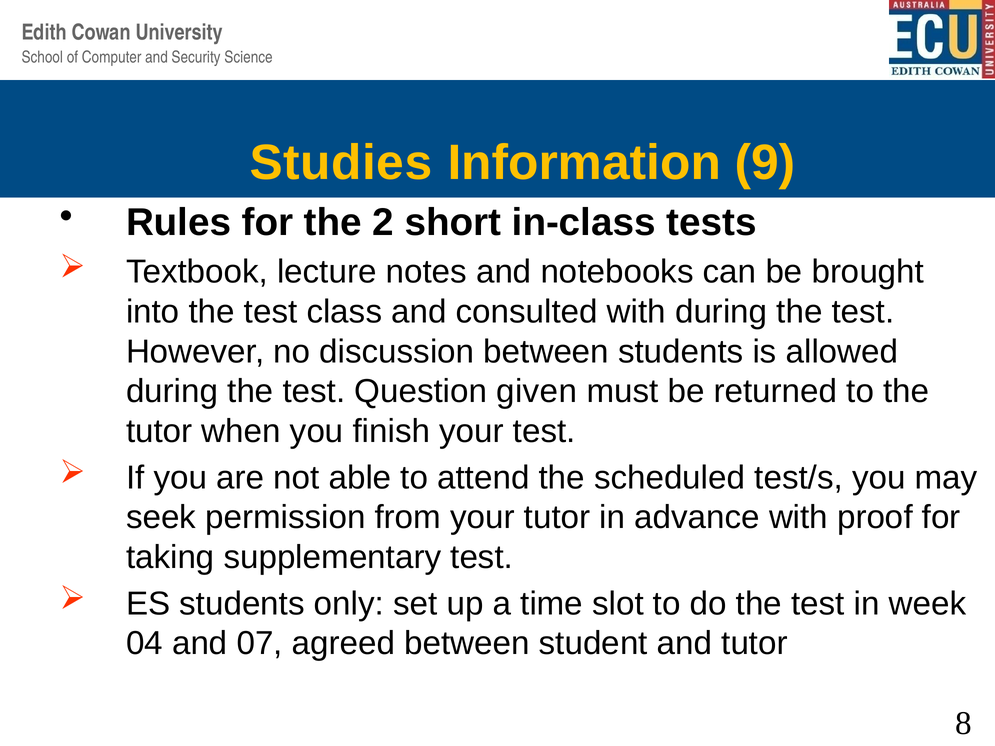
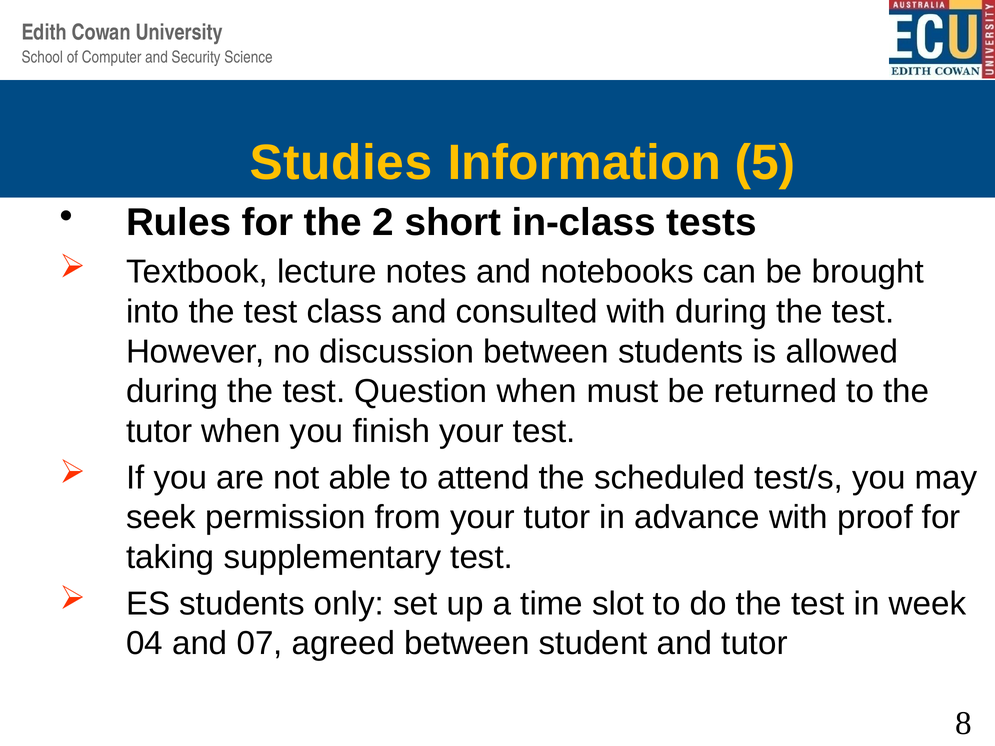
9: 9 -> 5
Question given: given -> when
